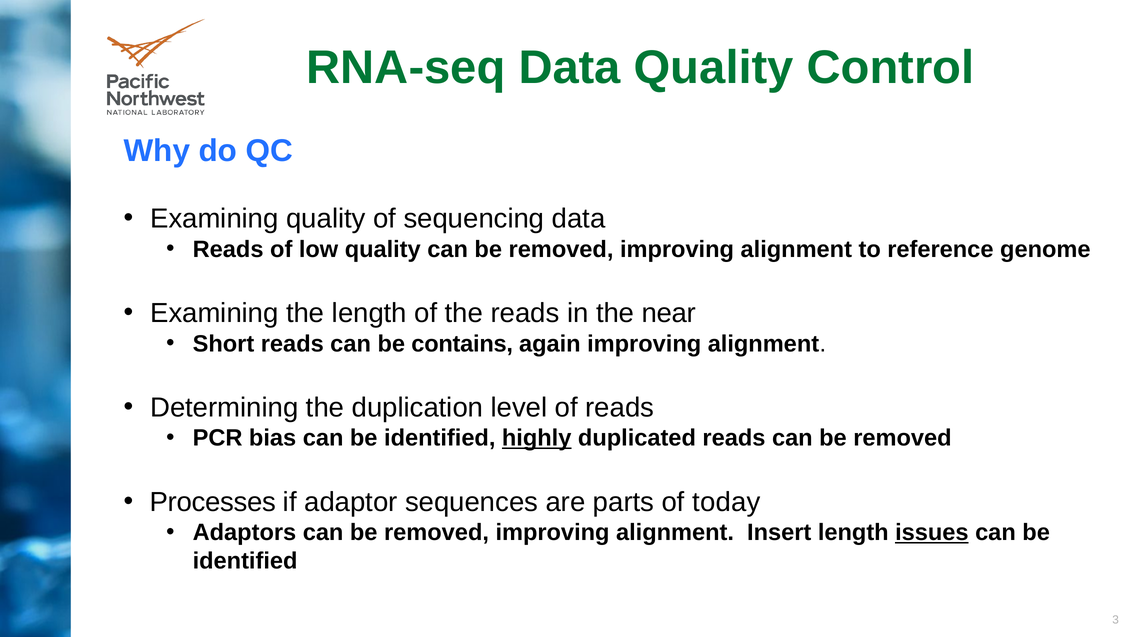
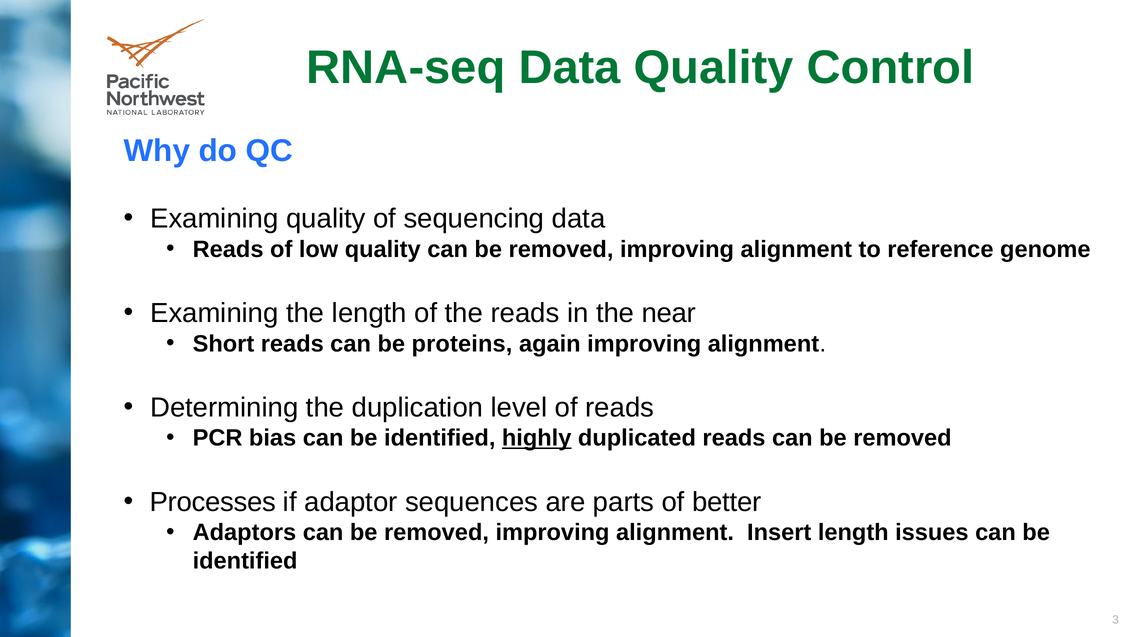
contains: contains -> proteins
today: today -> better
issues underline: present -> none
